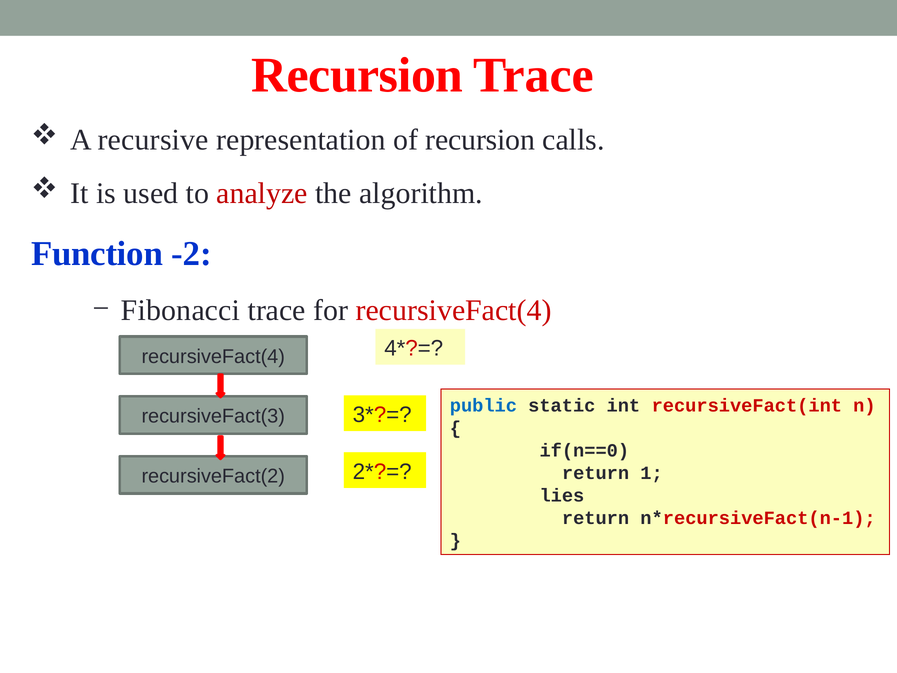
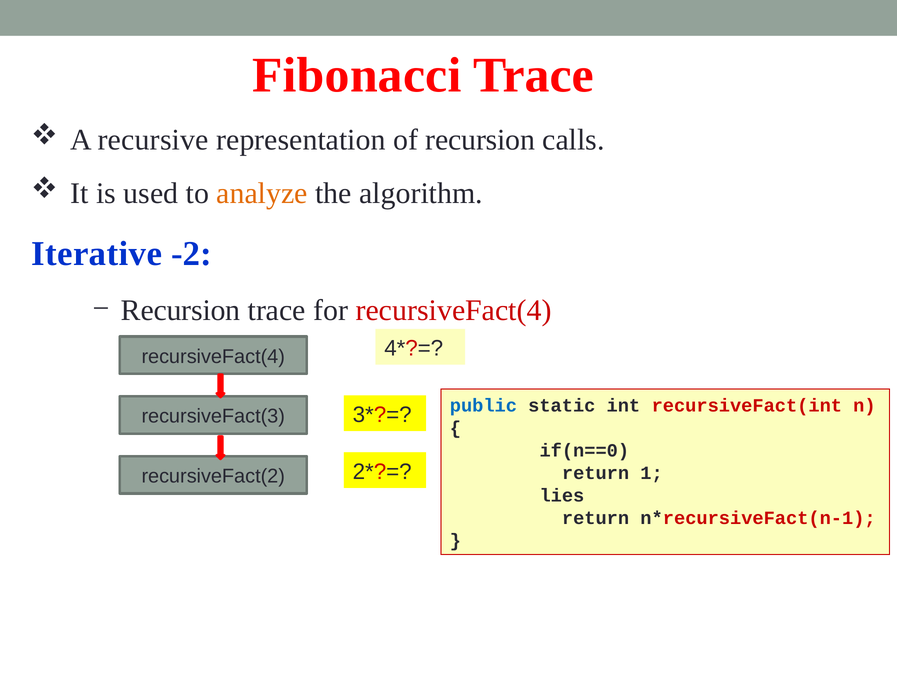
Recursion at (357, 75): Recursion -> Fibonacci
analyze colour: red -> orange
Function: Function -> Iterative
Fibonacci at (180, 310): Fibonacci -> Recursion
